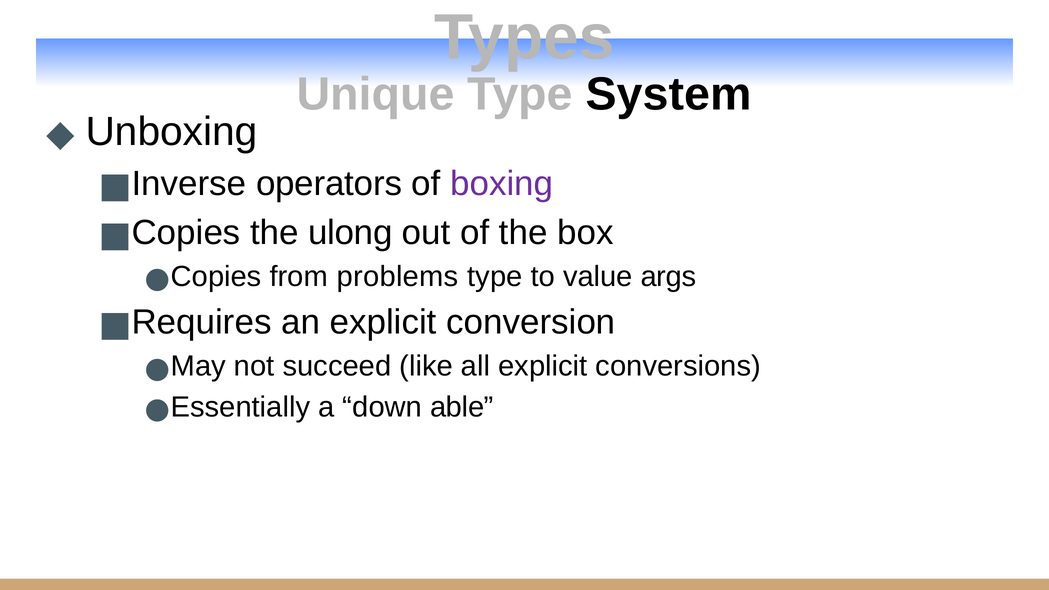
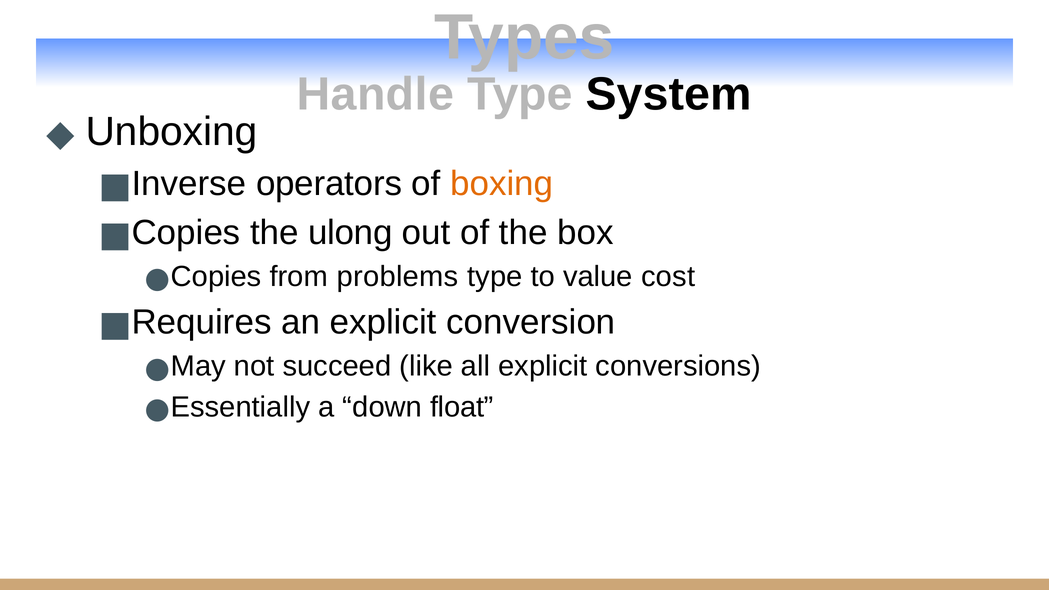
Unique: Unique -> Handle
boxing colour: purple -> orange
args: args -> cost
able: able -> float
